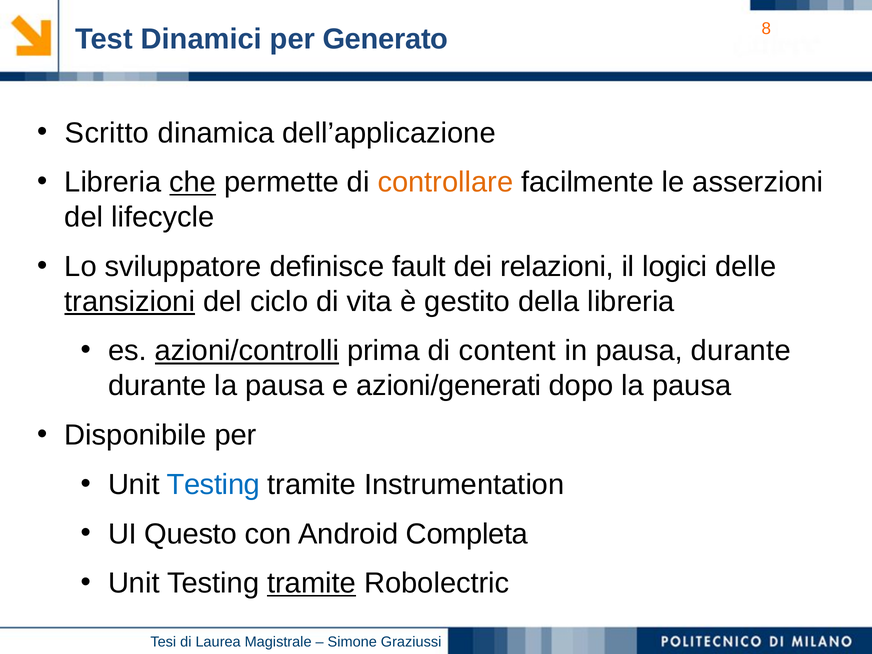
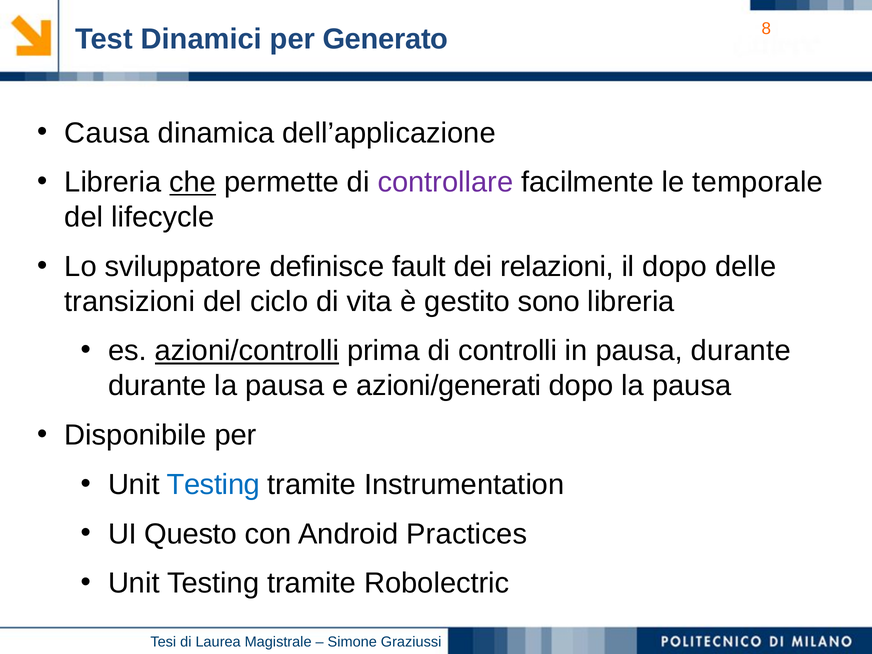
Scritto: Scritto -> Causa
controllare colour: orange -> purple
asserzioni: asserzioni -> temporale
il logici: logici -> dopo
transizioni underline: present -> none
della: della -> sono
content: content -> controlli
Completa: Completa -> Practices
tramite at (312, 583) underline: present -> none
